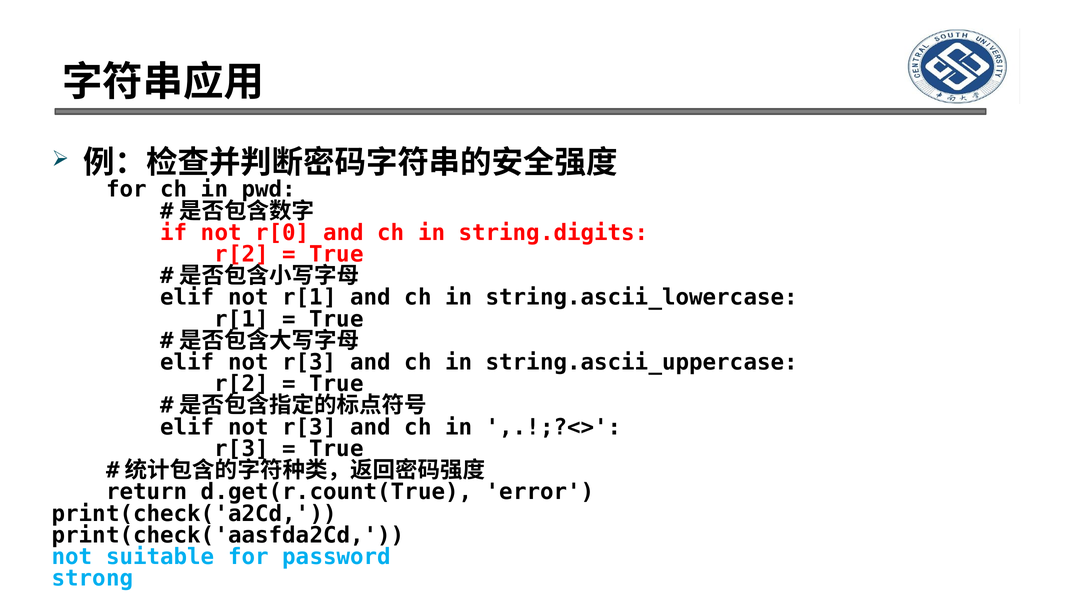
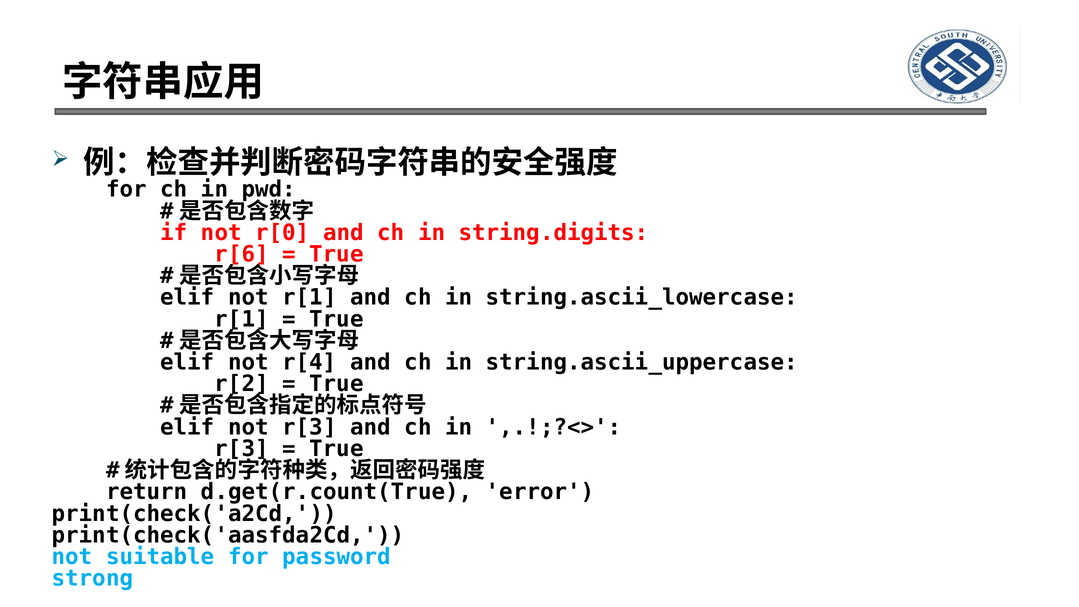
r[2 at (242, 254): r[2 -> r[6
r[3 at (309, 362): r[3 -> r[4
